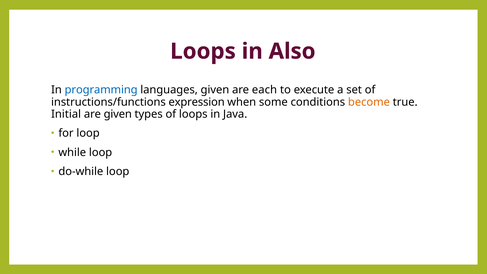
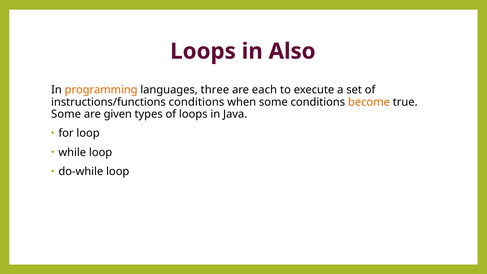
programming colour: blue -> orange
languages given: given -> three
instructions/functions expression: expression -> conditions
Initial at (66, 114): Initial -> Some
